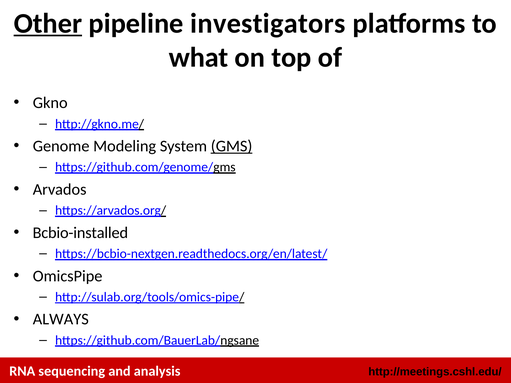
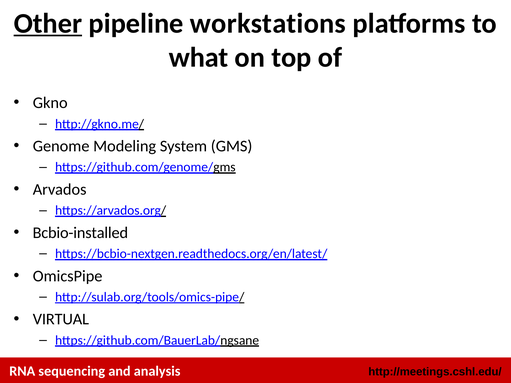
investigators: investigators -> workstations
GMS underline: present -> none
ALWAYS: ALWAYS -> VIRTUAL
